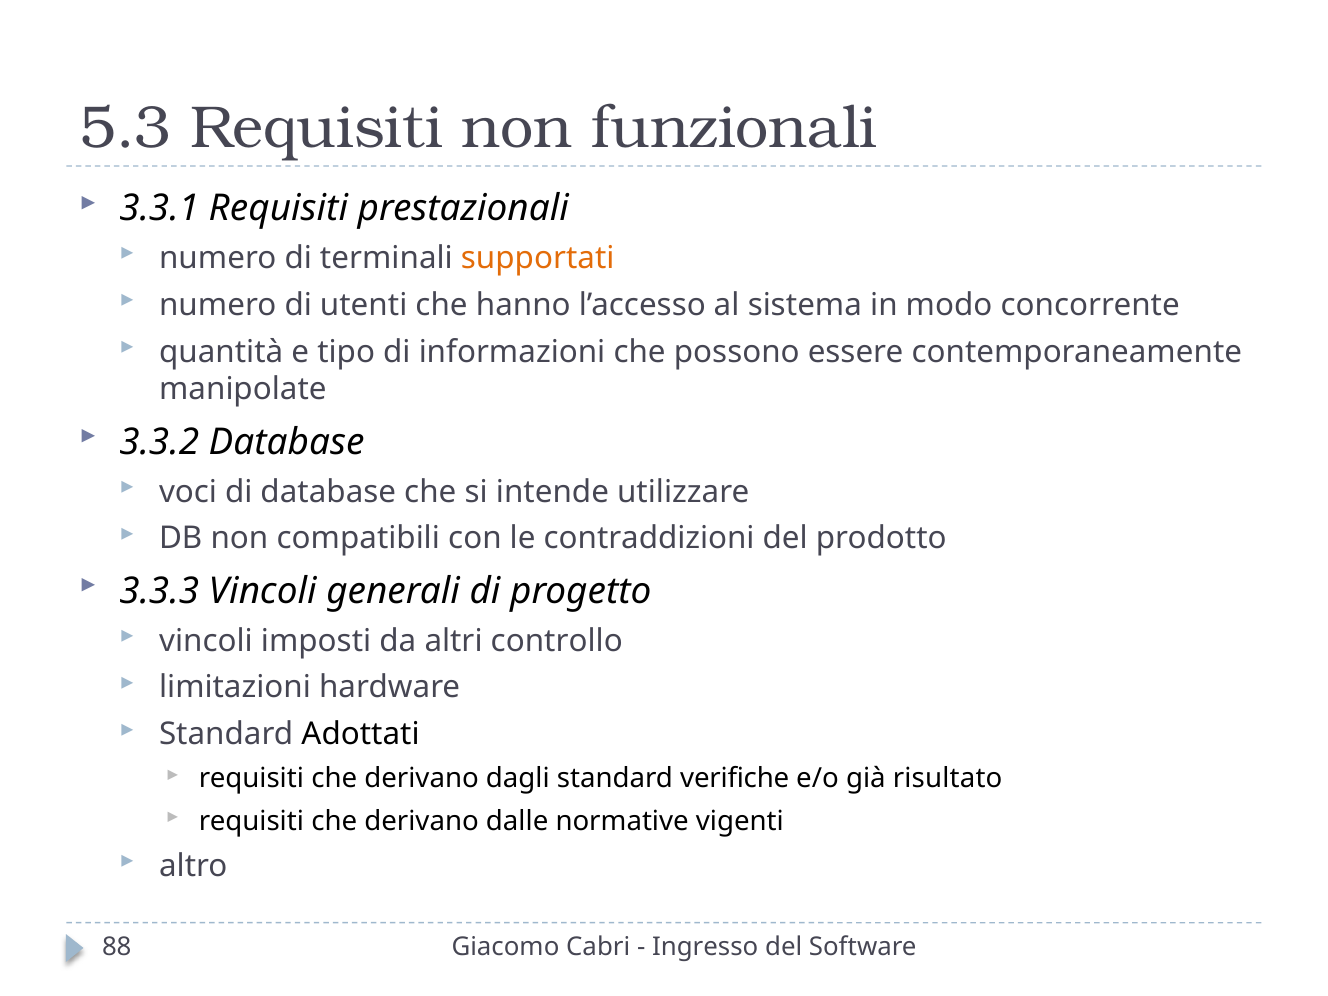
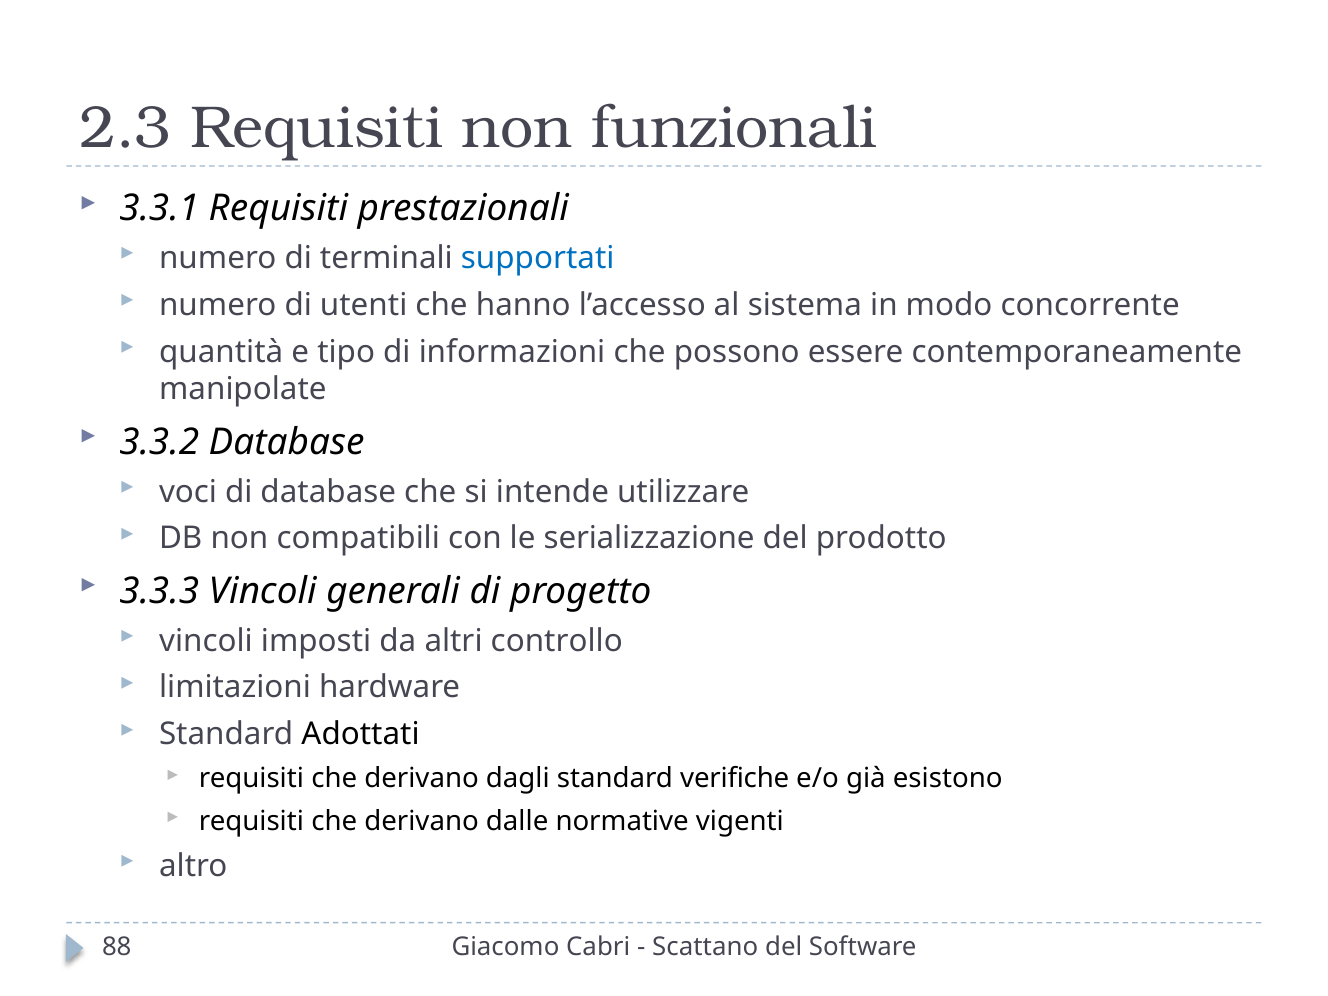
5.3: 5.3 -> 2.3
supportati colour: orange -> blue
contraddizioni: contraddizioni -> serializzazione
risultato: risultato -> esistono
Ingresso: Ingresso -> Scattano
